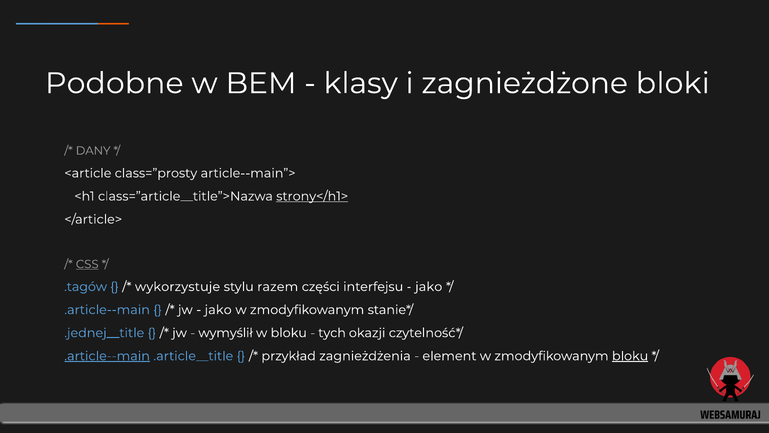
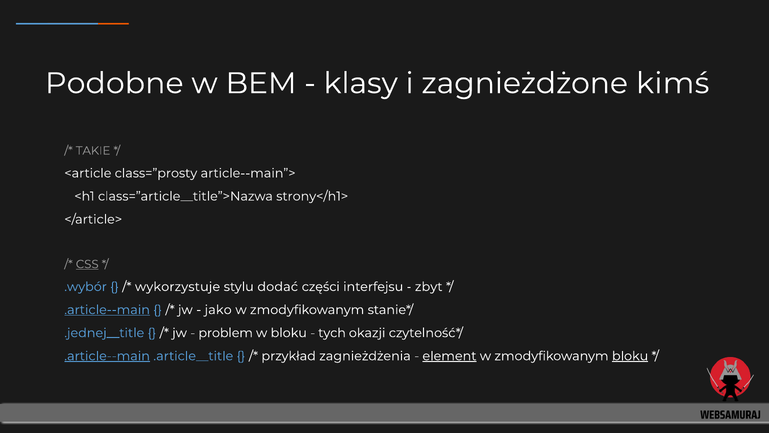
bloki: bloki -> kimś
DANY: DANY -> TAKIE
strony</h1> underline: present -> none
.tagów: .tagów -> .wybór
razem: razem -> dodać
jako at (429, 286): jako -> zbyt
.article--main at (107, 310) underline: none -> present
wymyślił: wymyślił -> problem
element underline: none -> present
